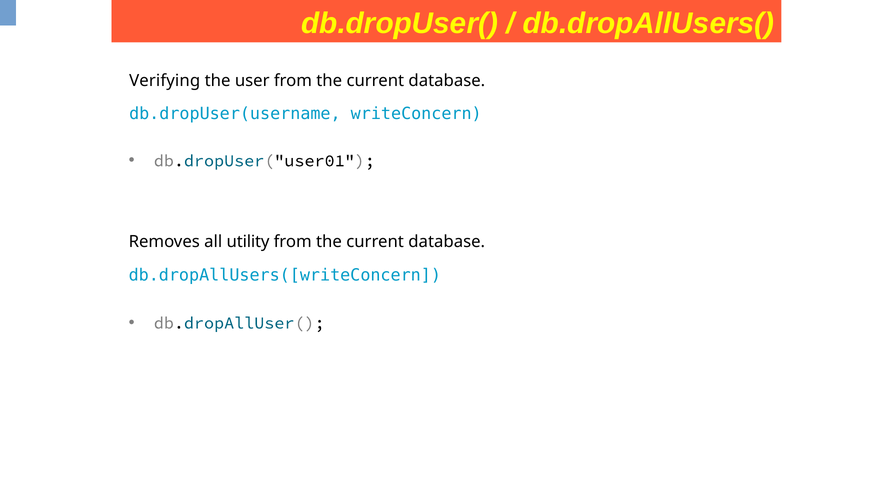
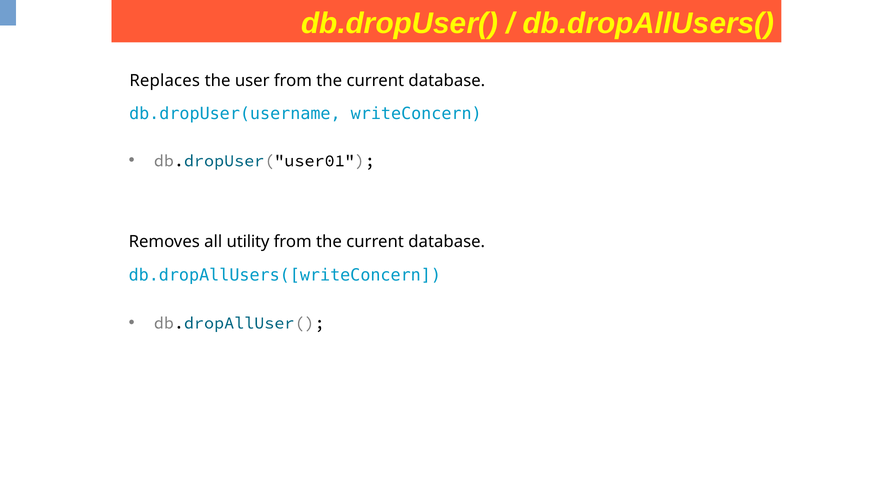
Verifying: Verifying -> Replaces
